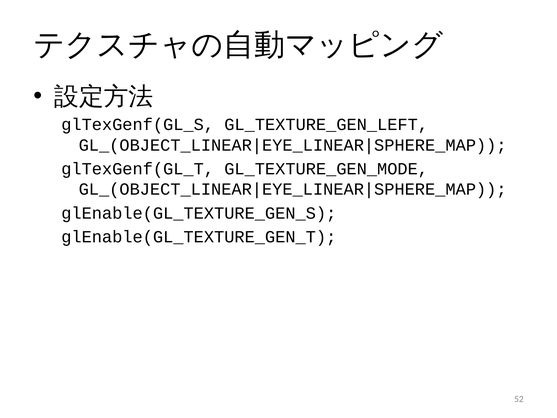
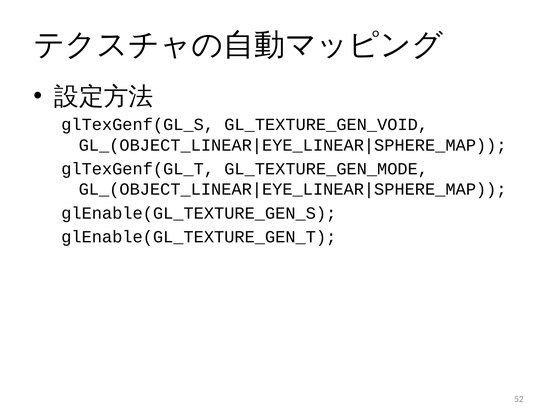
GL_TEXTURE_GEN_LEFT: GL_TEXTURE_GEN_LEFT -> GL_TEXTURE_GEN_VOID
